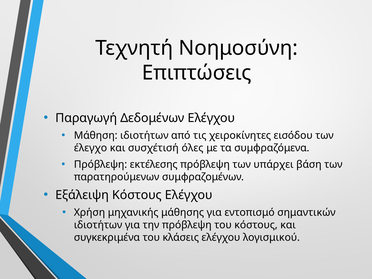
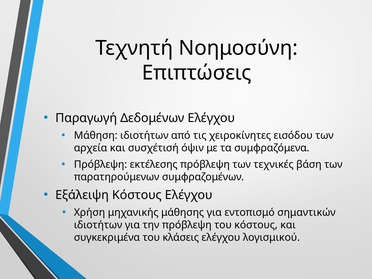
έλεγχο: έλεγχο -> αρχεία
όλες: όλες -> όψιν
υπάρχει: υπάρχει -> τεχνικές
